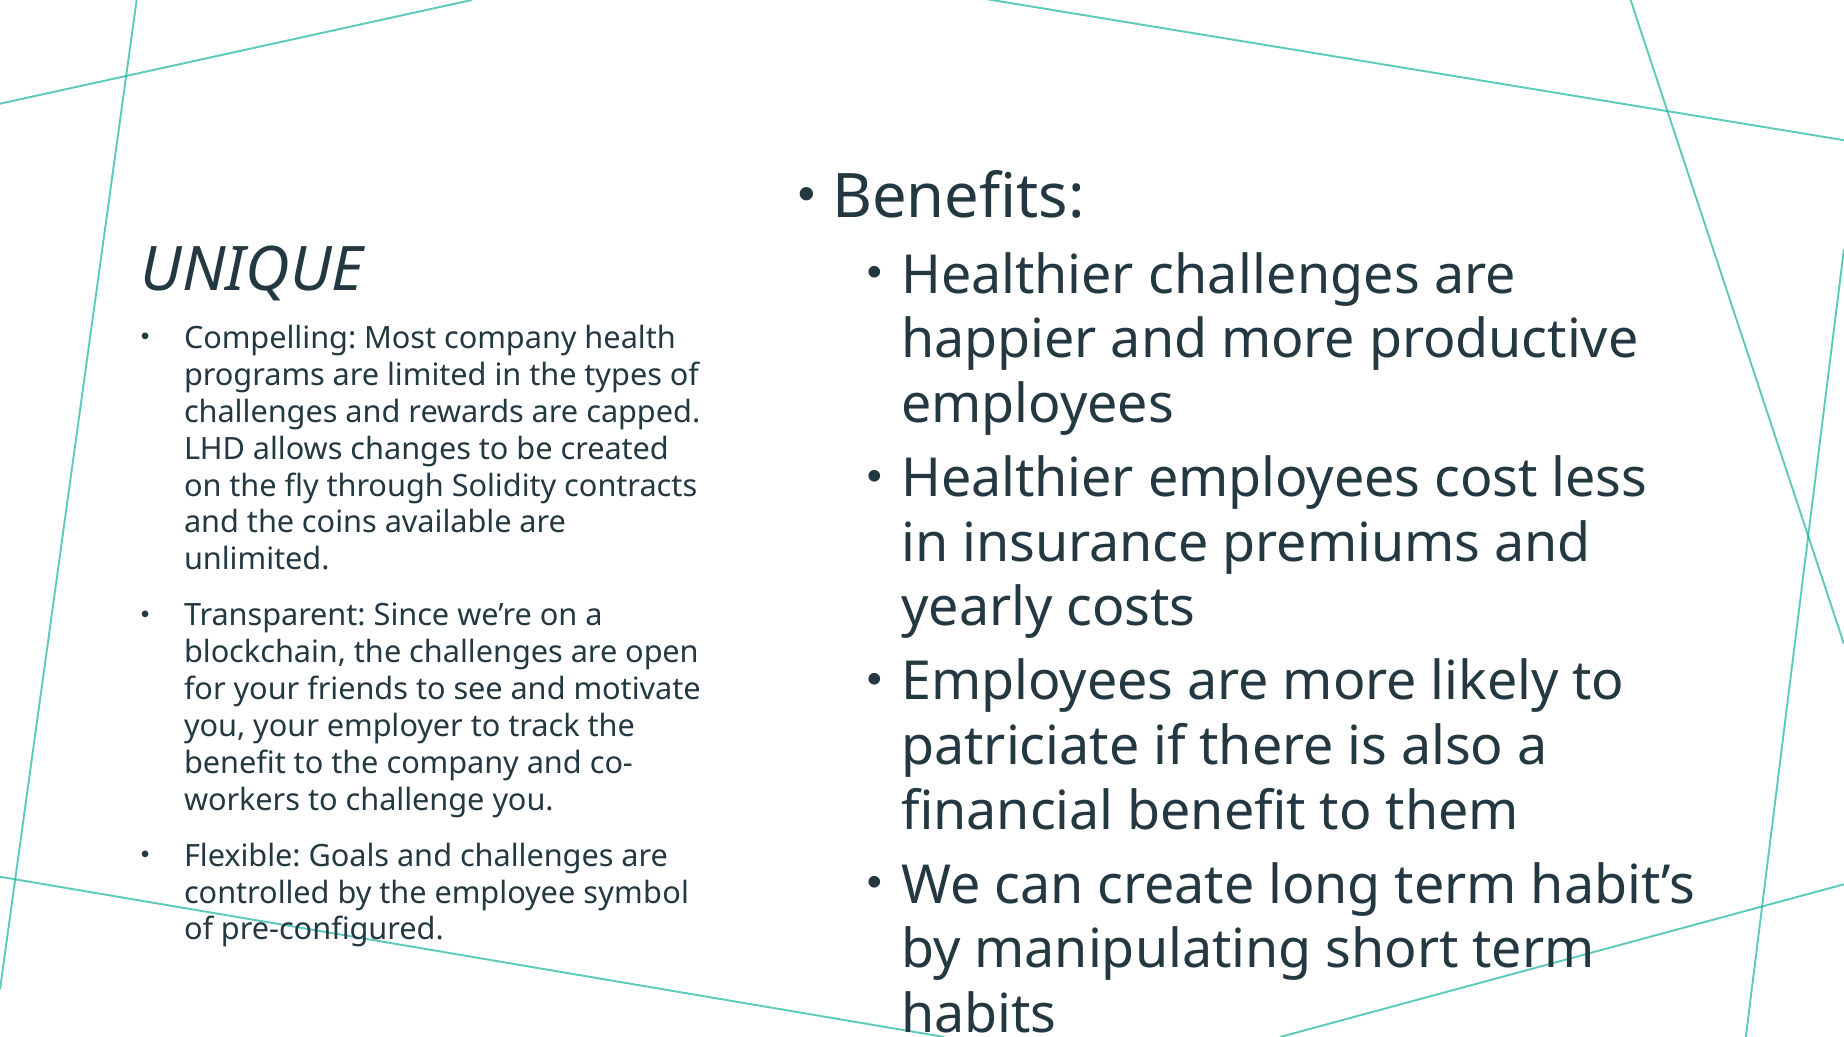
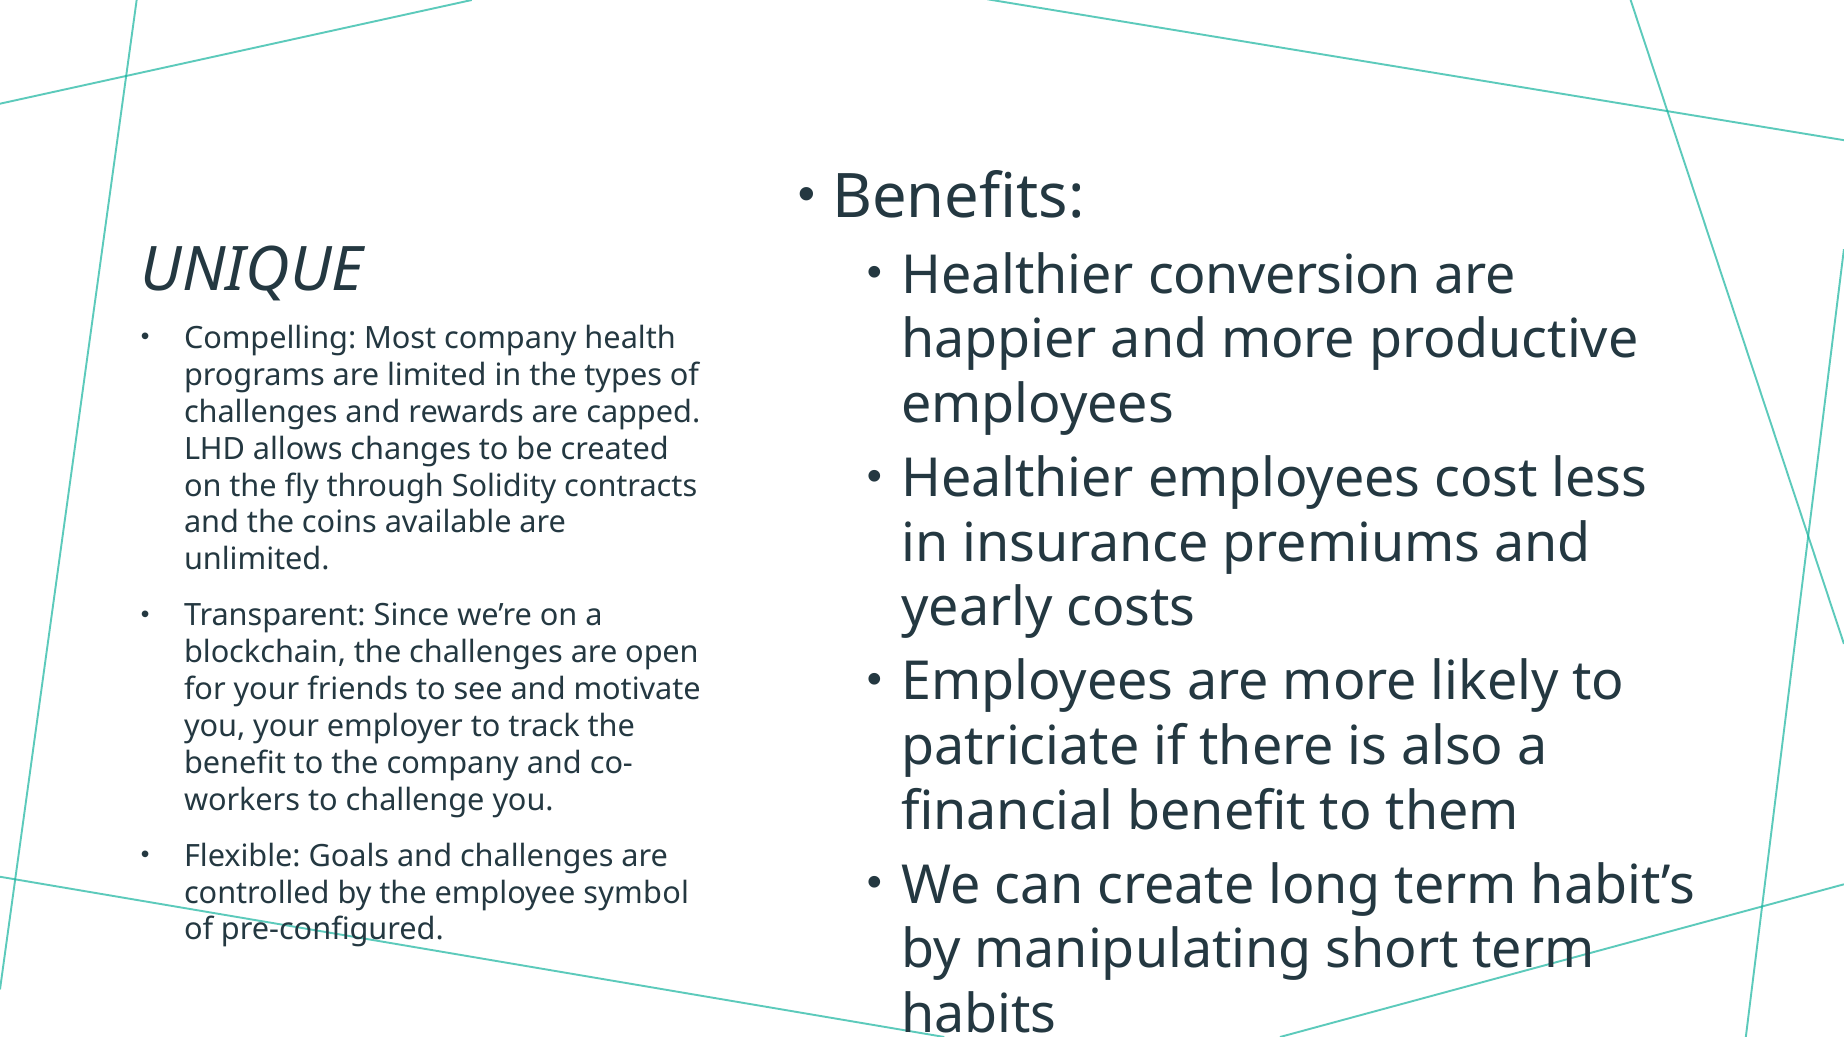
Healthier challenges: challenges -> conversion
